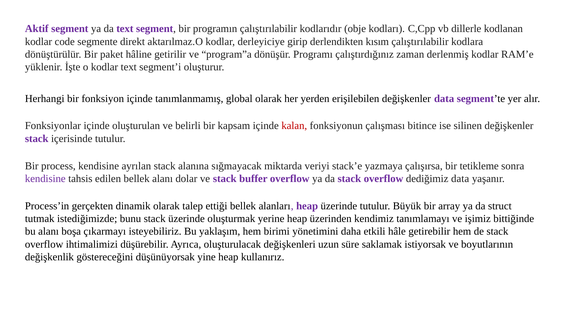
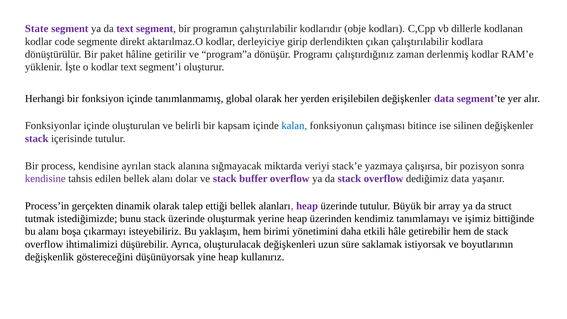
Aktif: Aktif -> State
kısım: kısım -> çıkan
kalan colour: red -> blue
tetikleme: tetikleme -> pozisyon
